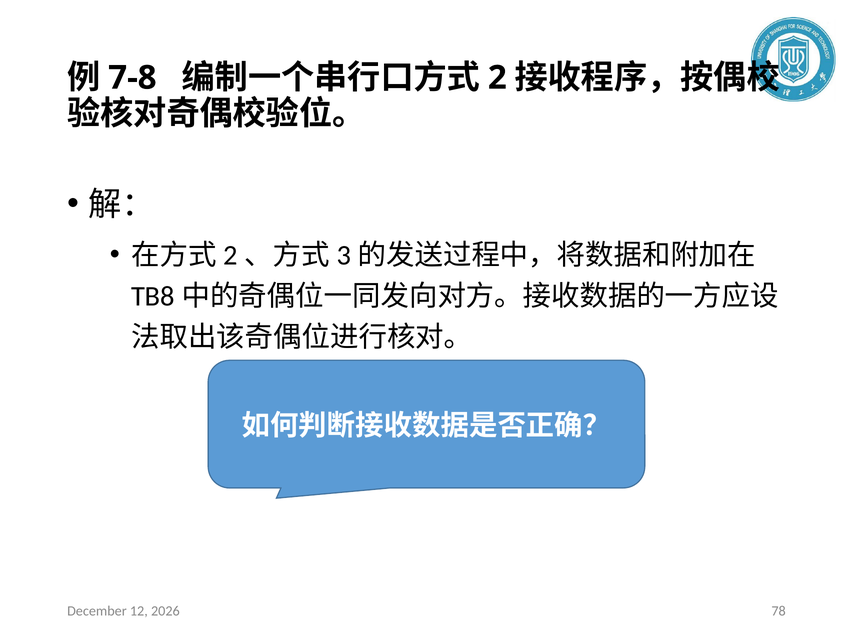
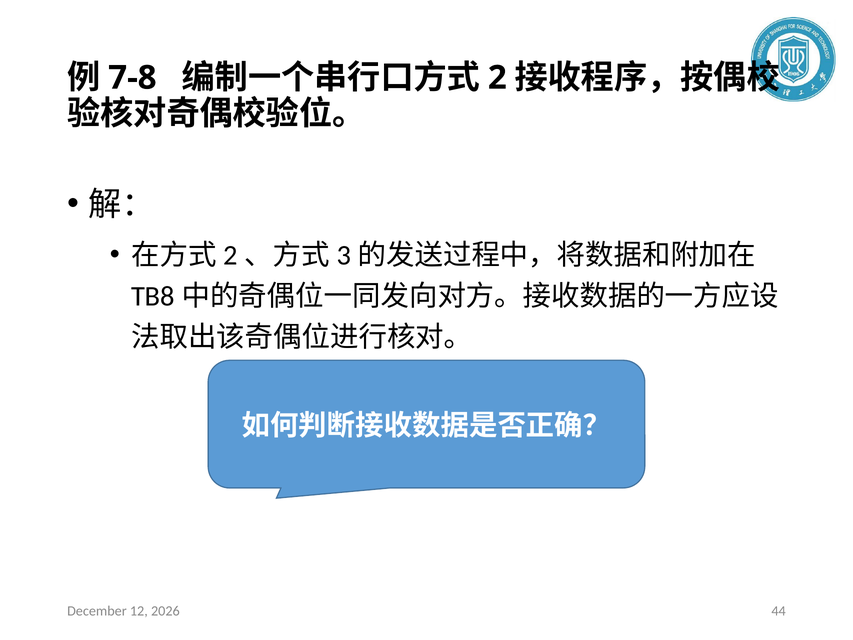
78: 78 -> 44
